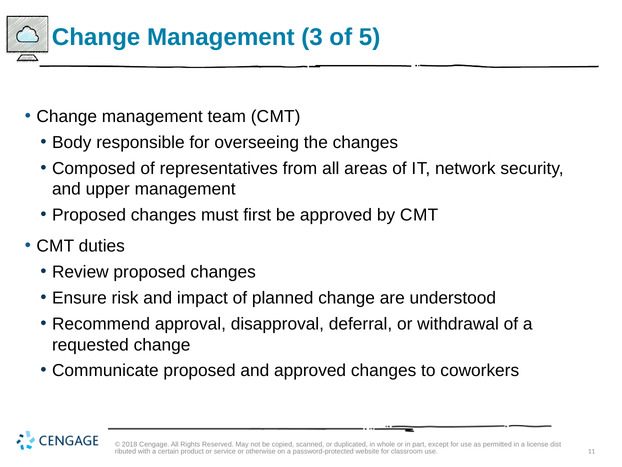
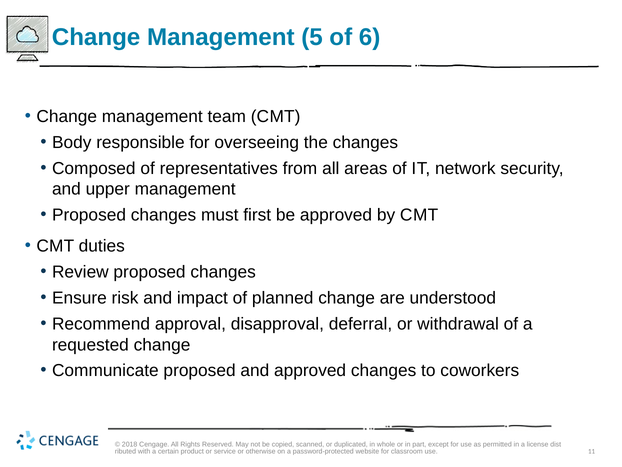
3: 3 -> 5
5: 5 -> 6
